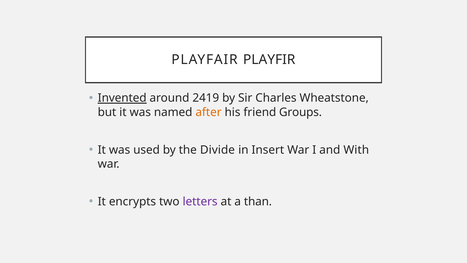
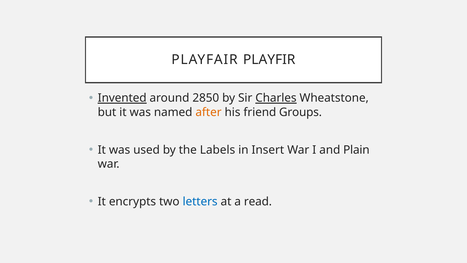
2419: 2419 -> 2850
Charles underline: none -> present
Divide: Divide -> Labels
With: With -> Plain
letters colour: purple -> blue
than: than -> read
